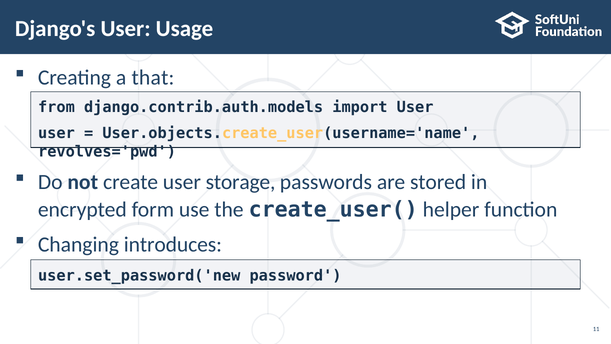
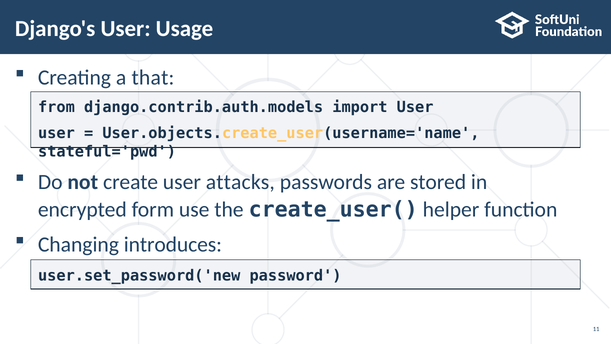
revolves='pwd: revolves='pwd -> stateful='pwd
storage: storage -> attacks
